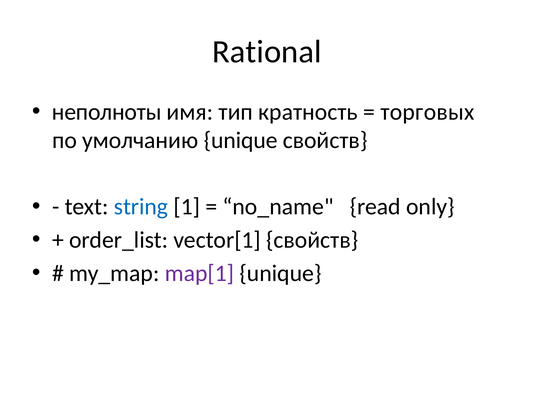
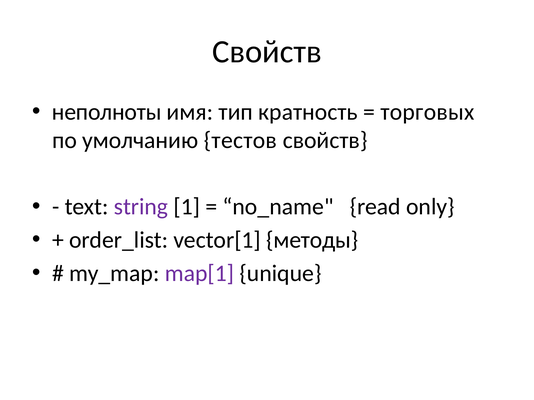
Rational at (267, 52): Rational -> Свойств
умолчанию unique: unique -> тестов
string colour: blue -> purple
vector[1 свойств: свойств -> методы
